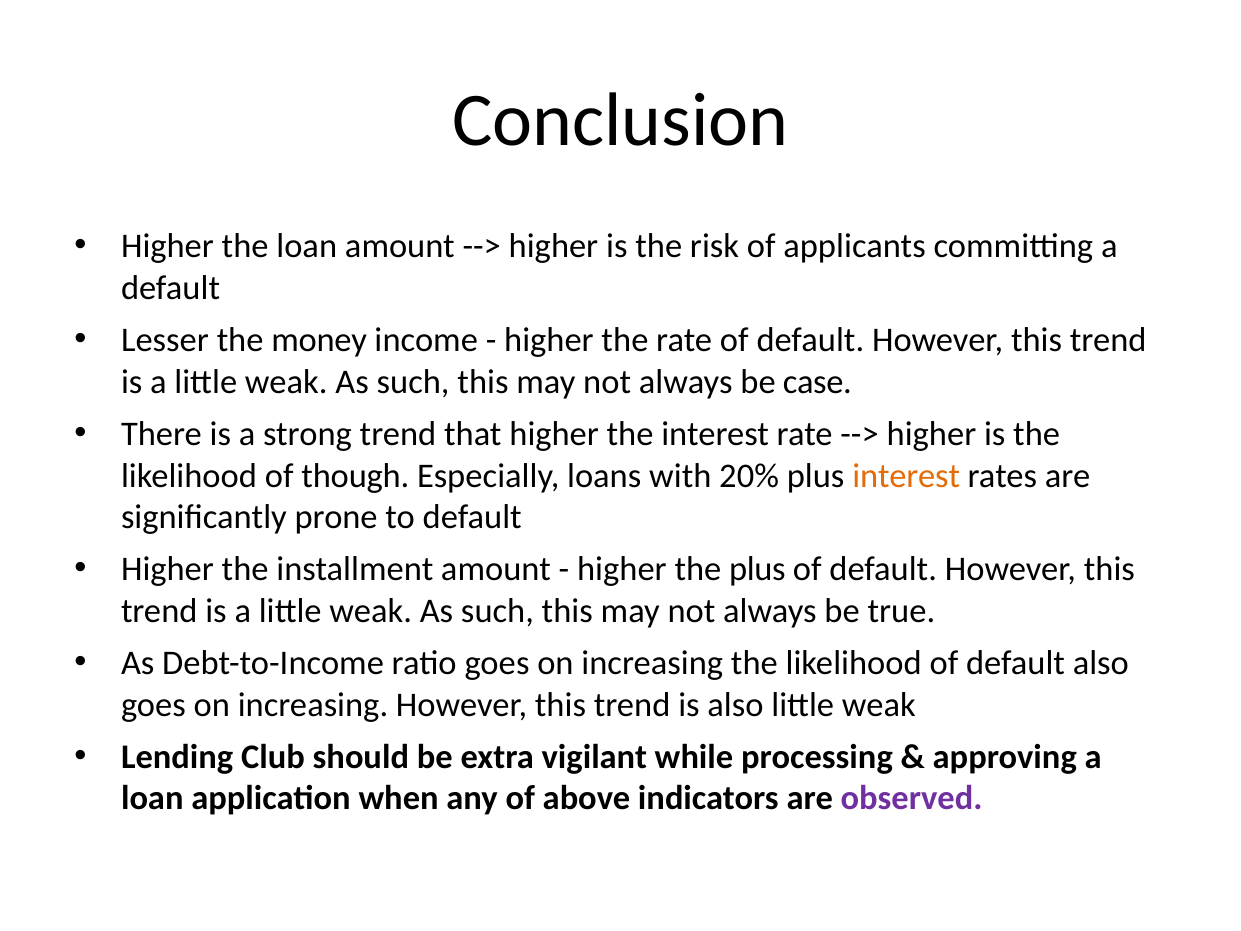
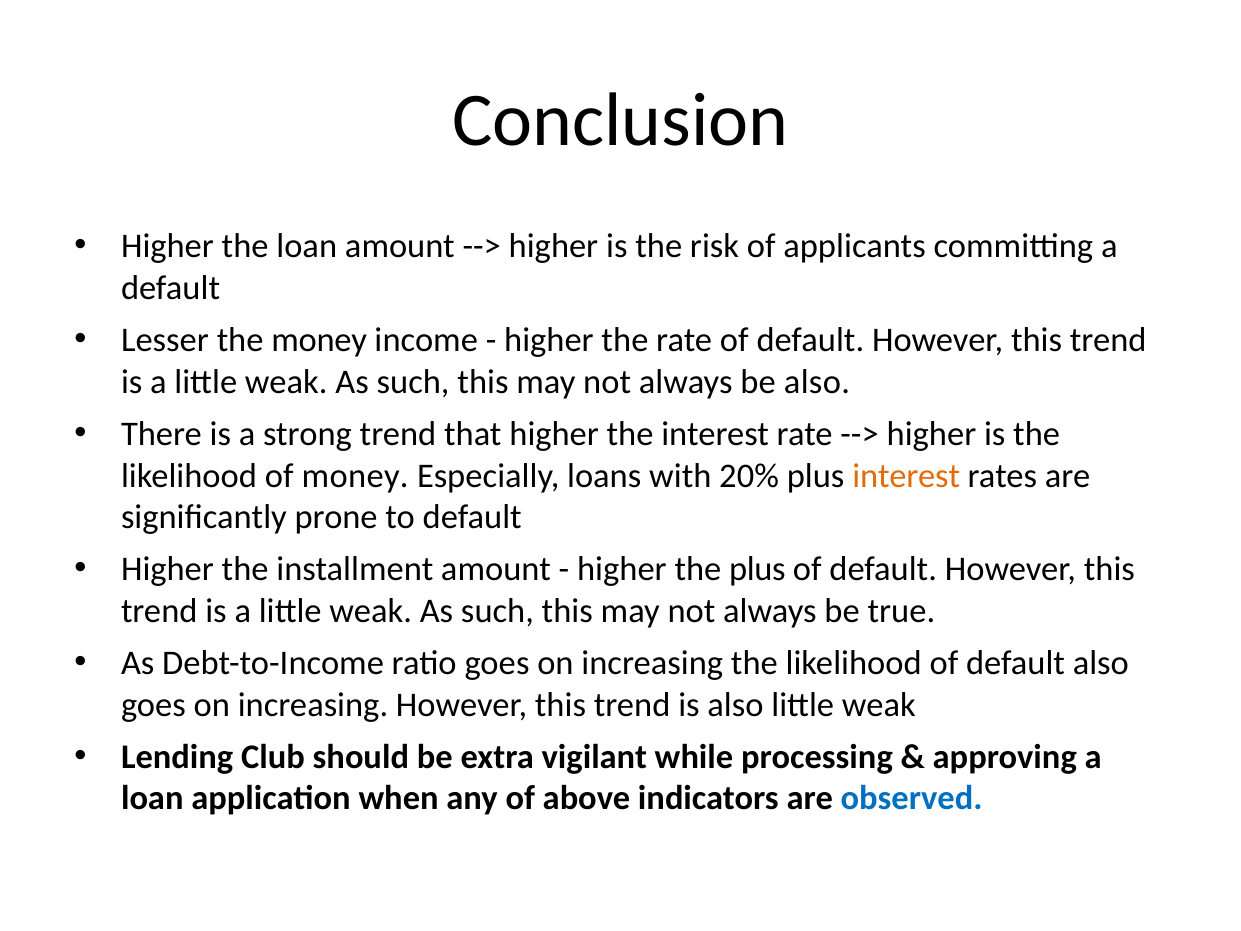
be case: case -> also
of though: though -> money
observed colour: purple -> blue
